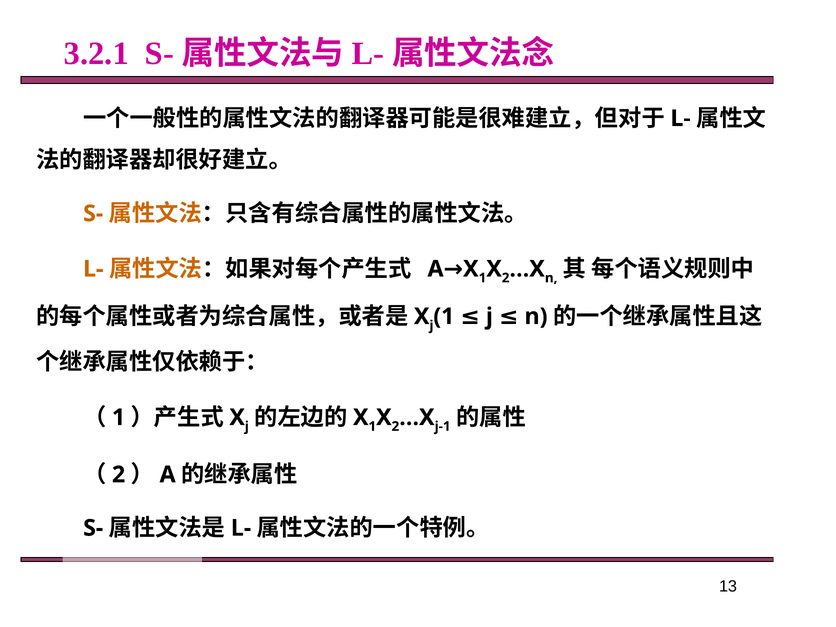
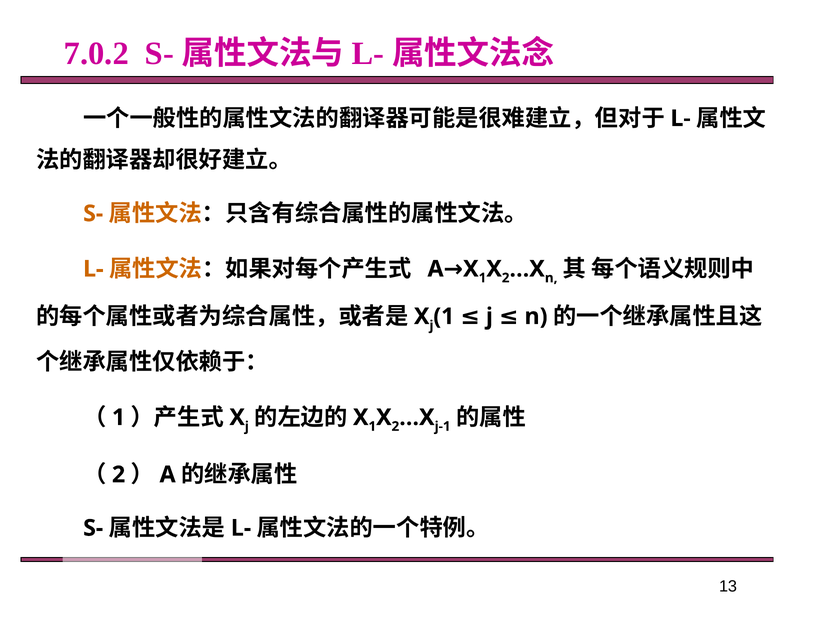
3.2.1: 3.2.1 -> 7.0.2
